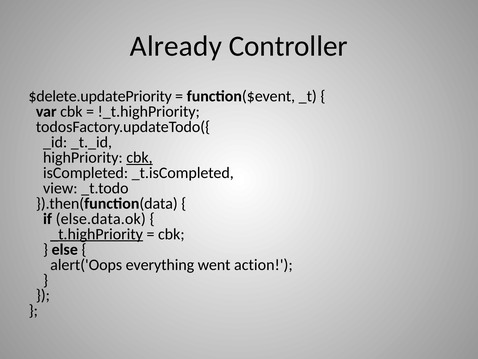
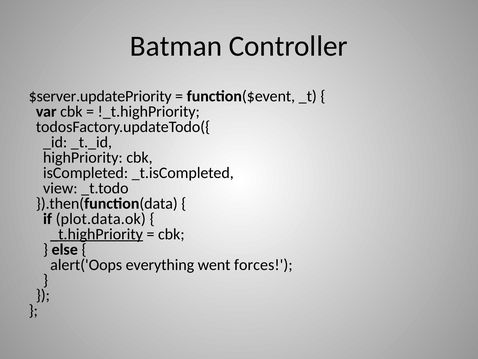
Already: Already -> Batman
$delete.updatePriority: $delete.updatePriority -> $server.updatePriority
cbk at (139, 157) underline: present -> none
else.data.ok: else.data.ok -> plot.data.ok
action: action -> forces
